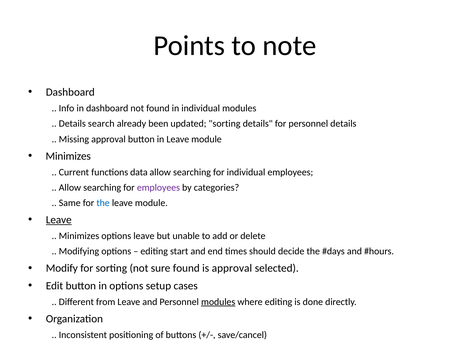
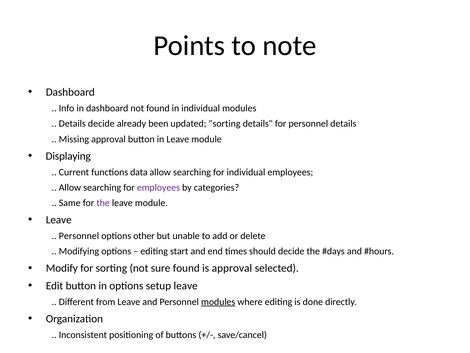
Details search: search -> decide
Minimizes at (68, 156): Minimizes -> Displaying
the at (103, 203) colour: blue -> purple
Leave at (59, 220) underline: present -> none
Minimizes at (79, 236): Minimizes -> Personnel
options leave: leave -> other
setup cases: cases -> leave
